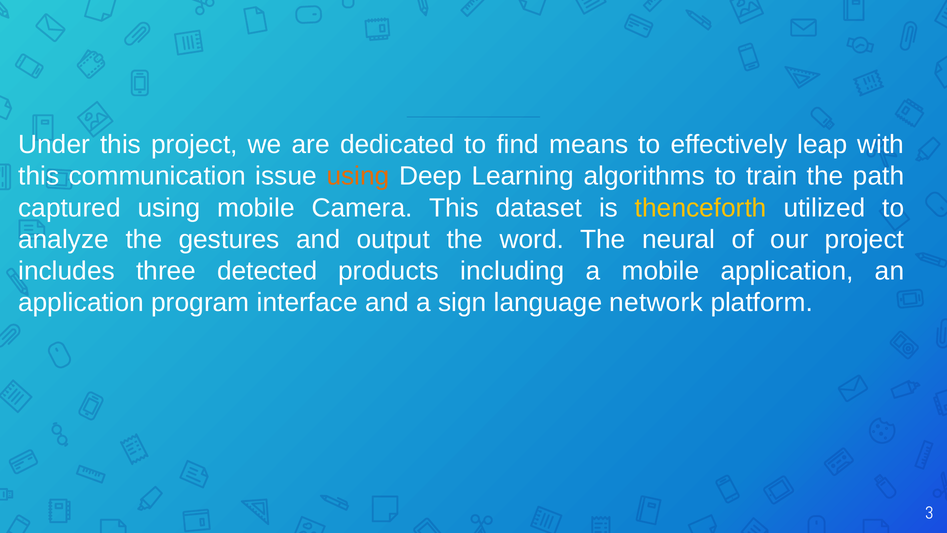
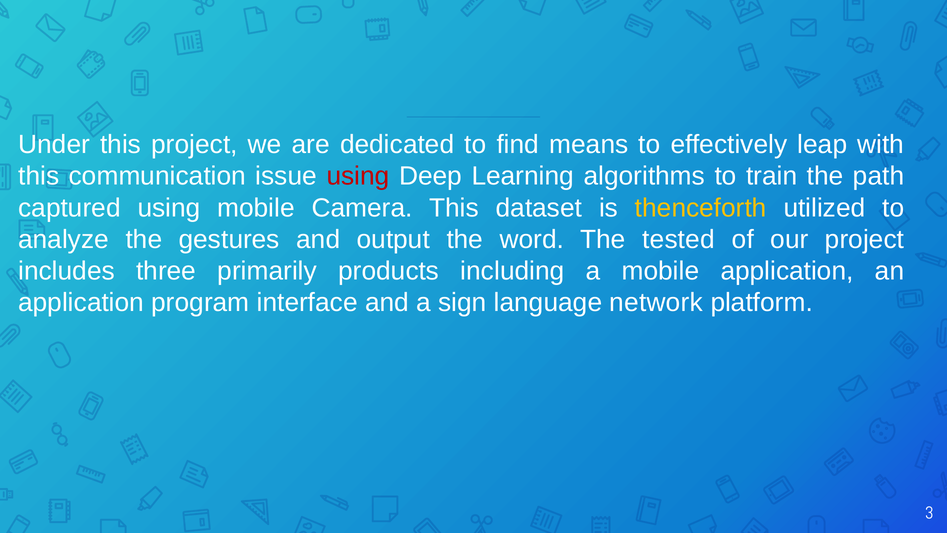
using at (358, 176) colour: orange -> red
neural: neural -> tested
detected: detected -> primarily
